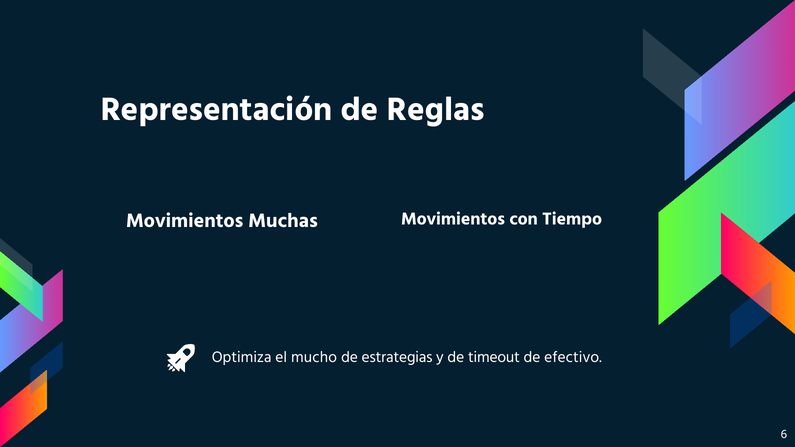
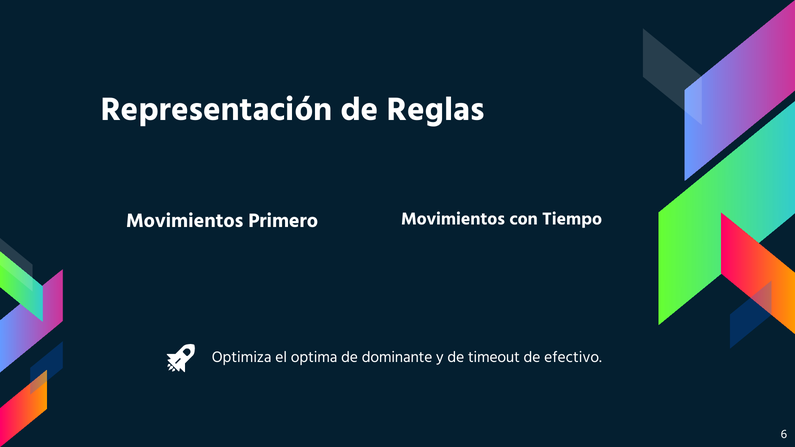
Muchas: Muchas -> Primero
mucho: mucho -> optima
estrategias: estrategias -> dominante
